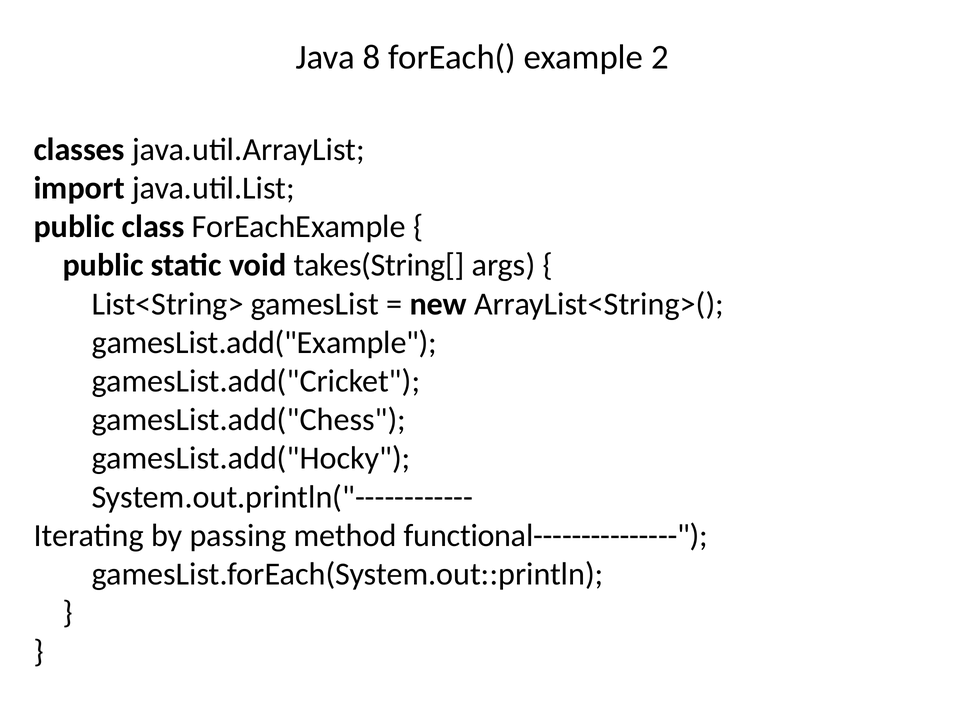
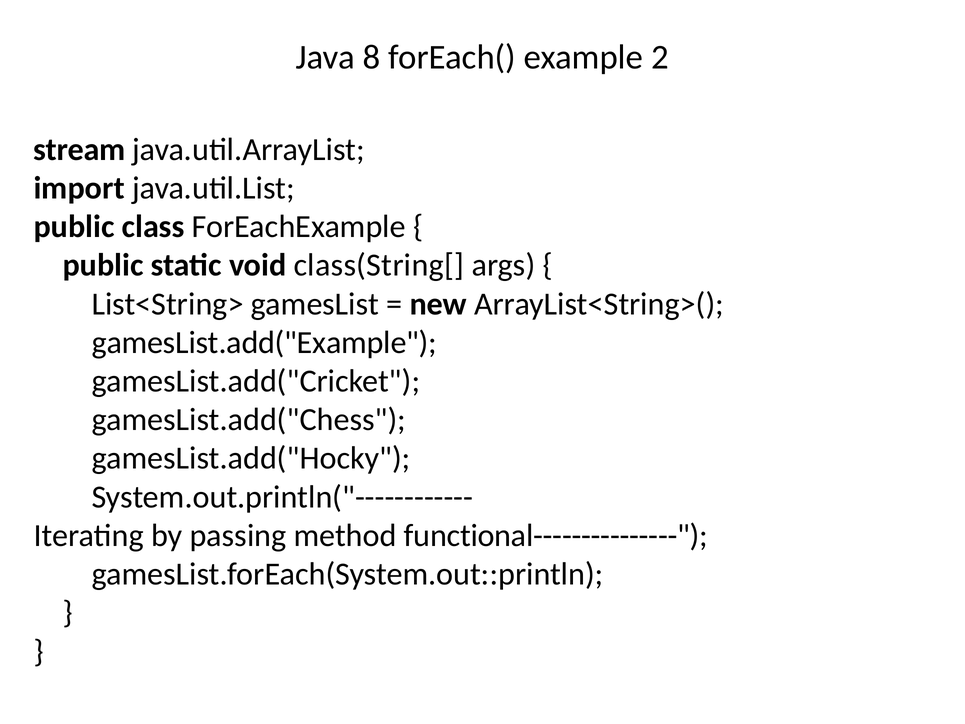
classes: classes -> stream
takes(String[: takes(String[ -> class(String[
